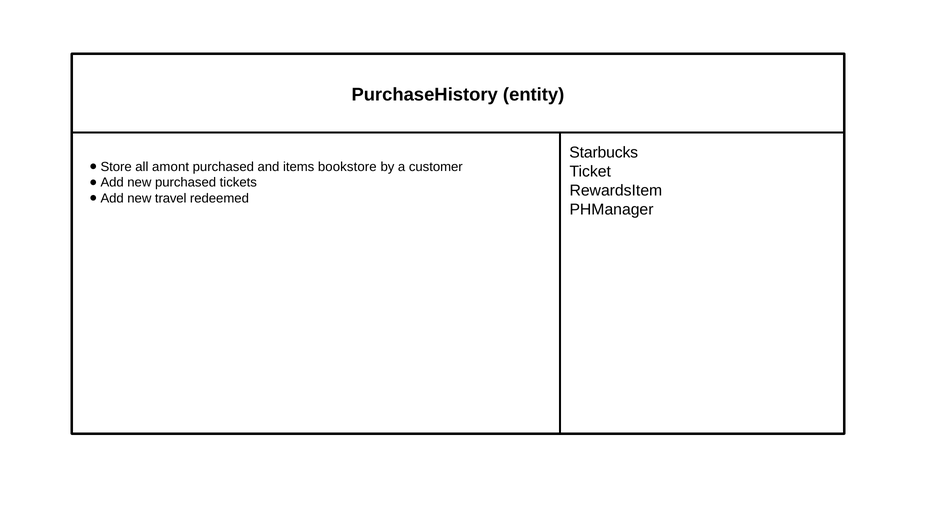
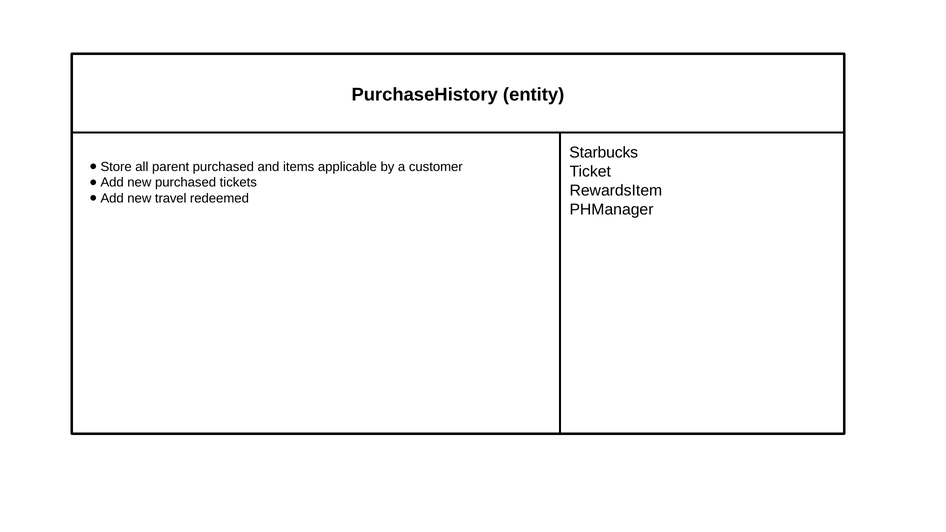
amont: amont -> parent
bookstore: bookstore -> applicable
